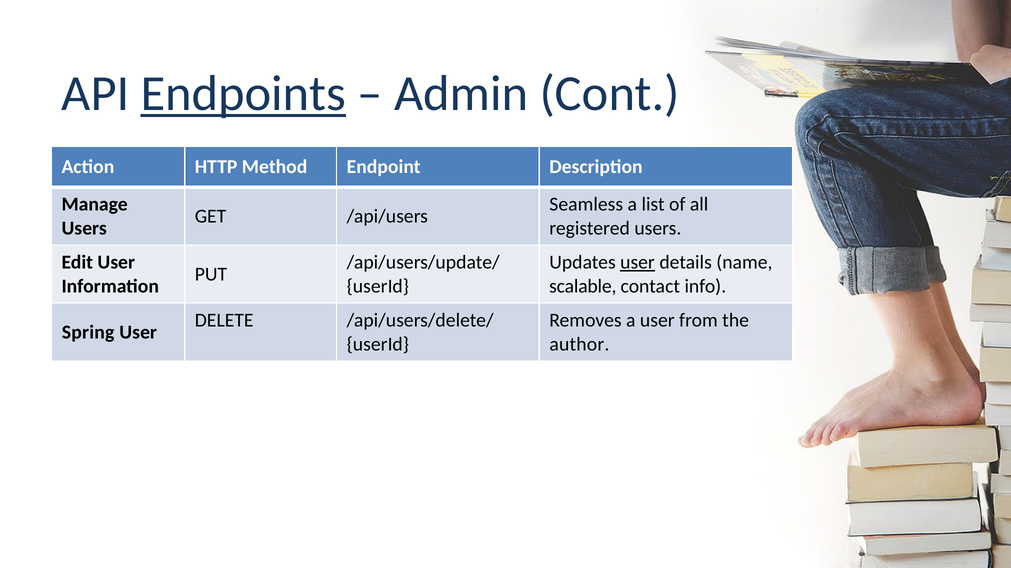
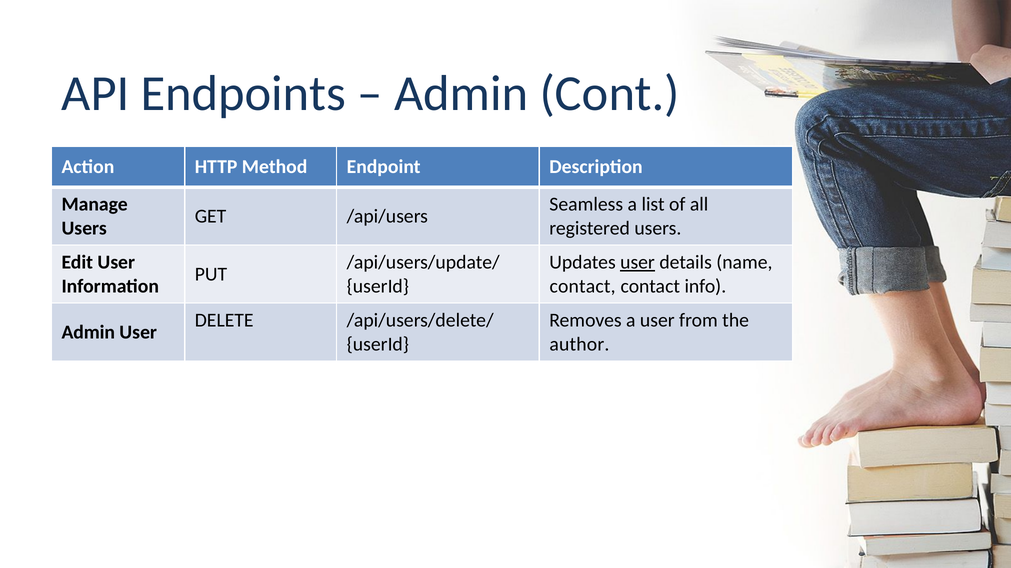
Endpoints underline: present -> none
scalable at (583, 287): scalable -> contact
Spring at (88, 333): Spring -> Admin
